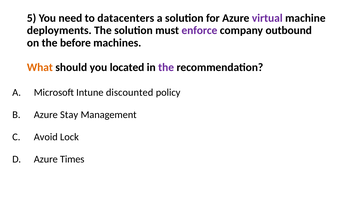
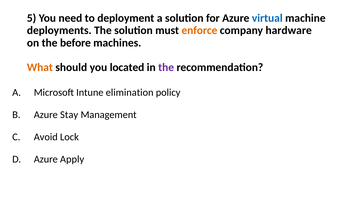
datacenters: datacenters -> deployment
virtual colour: purple -> blue
enforce colour: purple -> orange
outbound: outbound -> hardware
discounted: discounted -> elimination
Times: Times -> Apply
